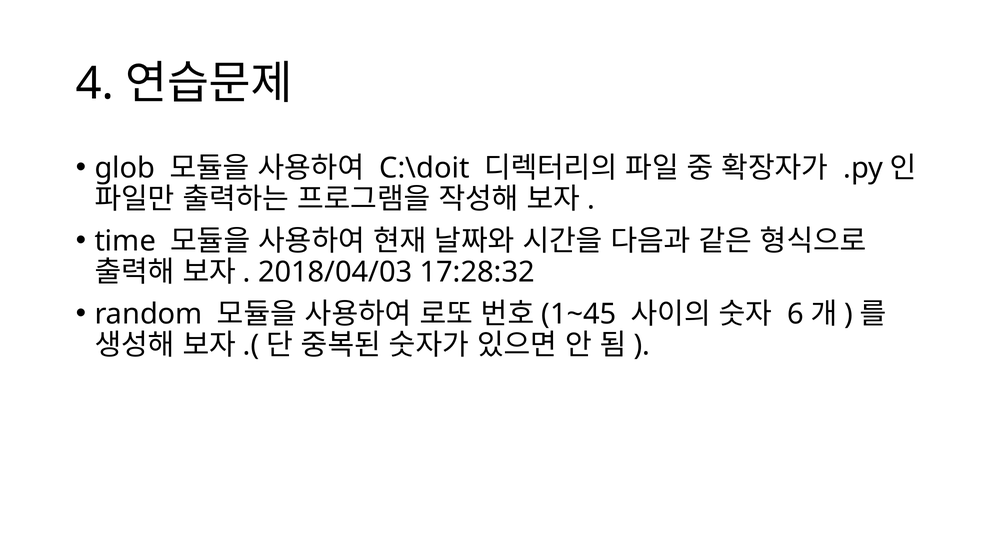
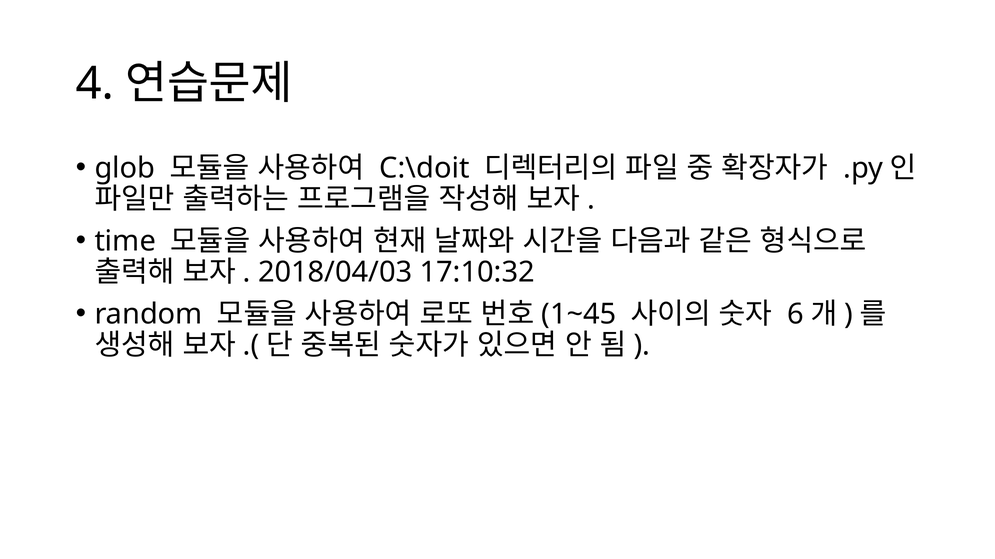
17:28:32: 17:28:32 -> 17:10:32
